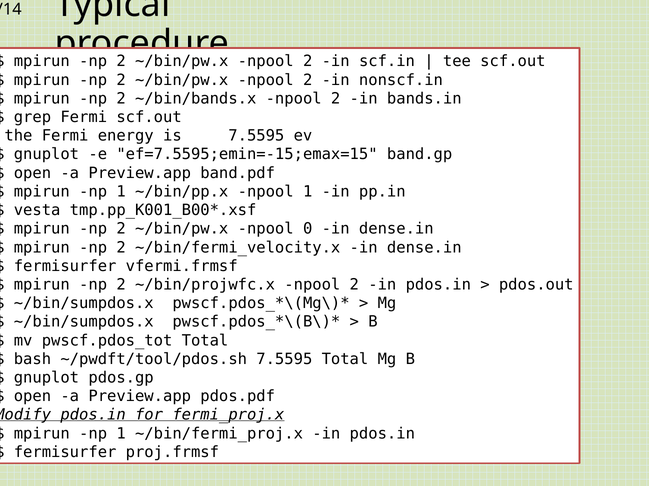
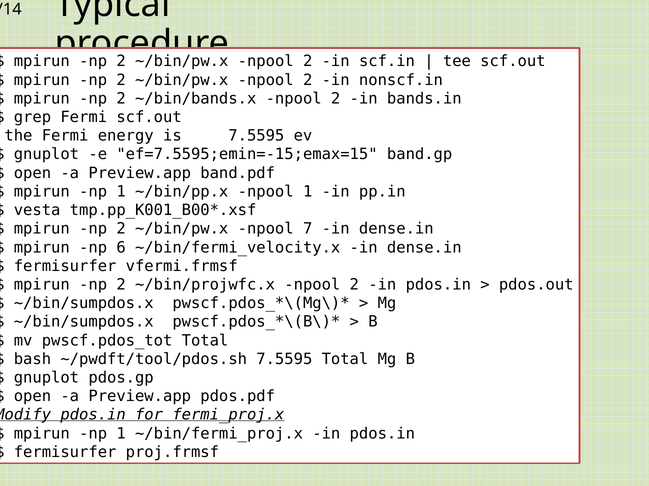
0: 0 -> 7
2 at (121, 248): 2 -> 6
